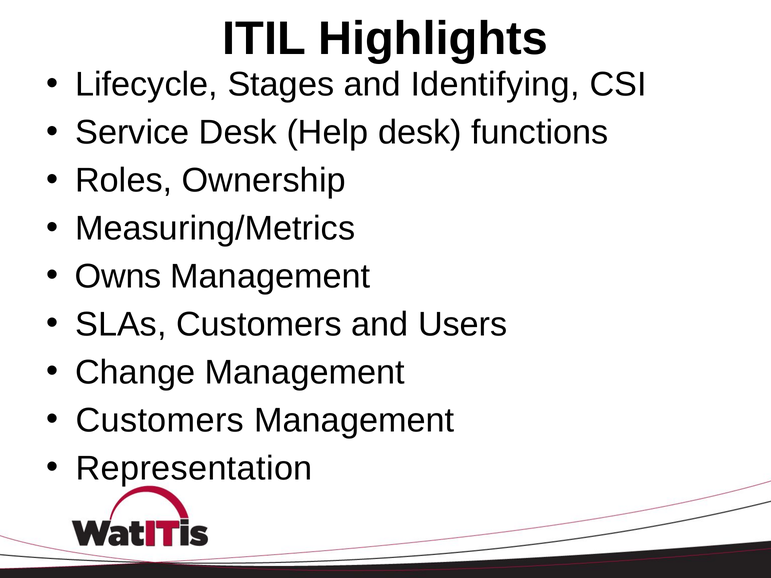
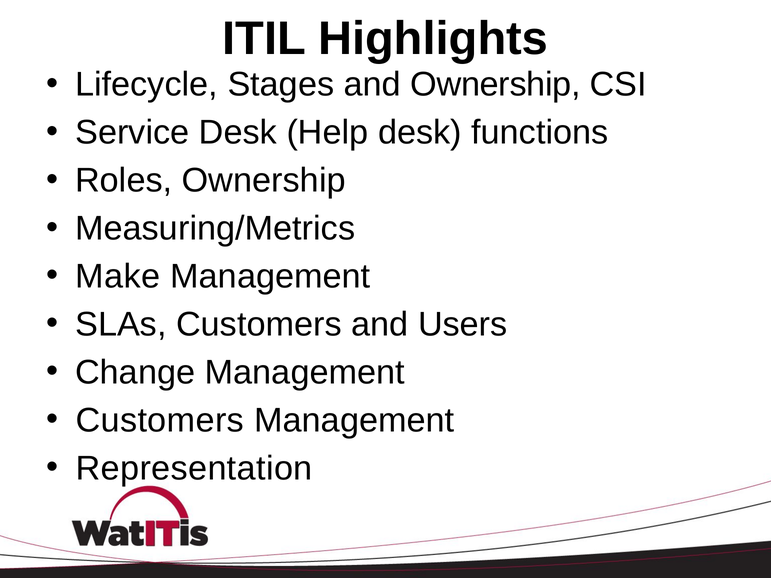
and Identifying: Identifying -> Ownership
Owns: Owns -> Make
